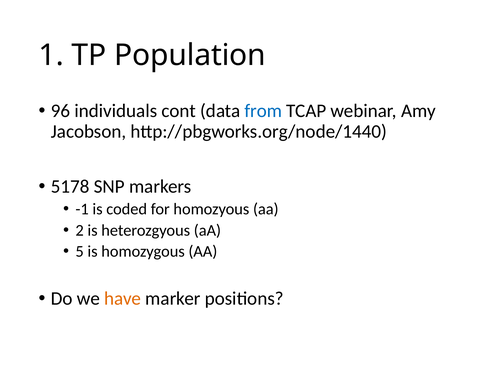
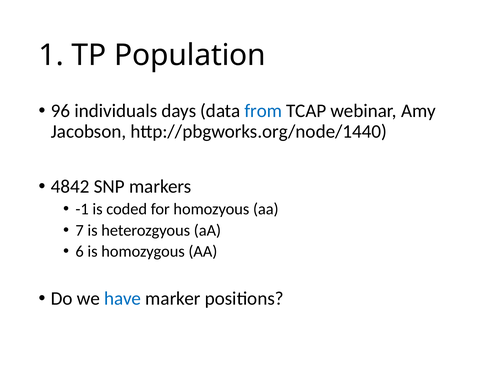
cont: cont -> days
5178: 5178 -> 4842
2: 2 -> 7
5: 5 -> 6
have colour: orange -> blue
